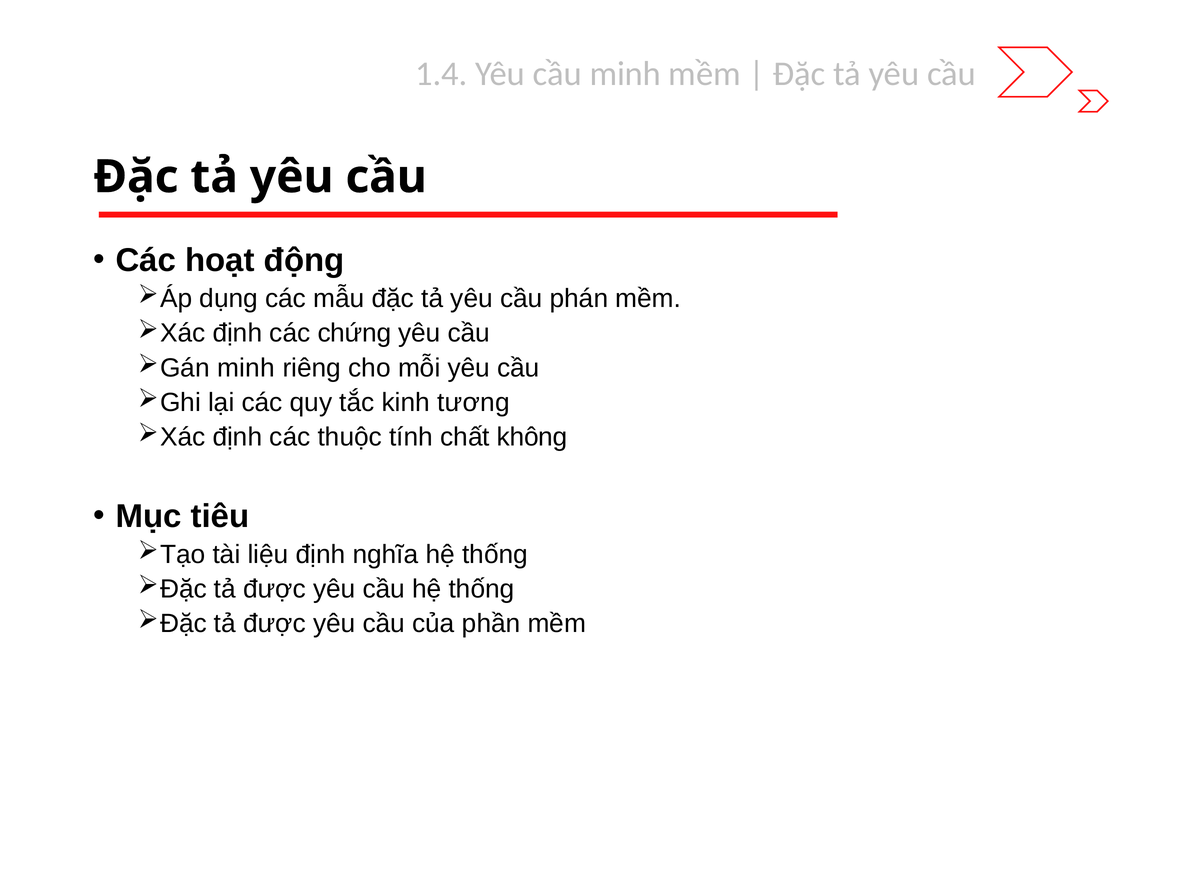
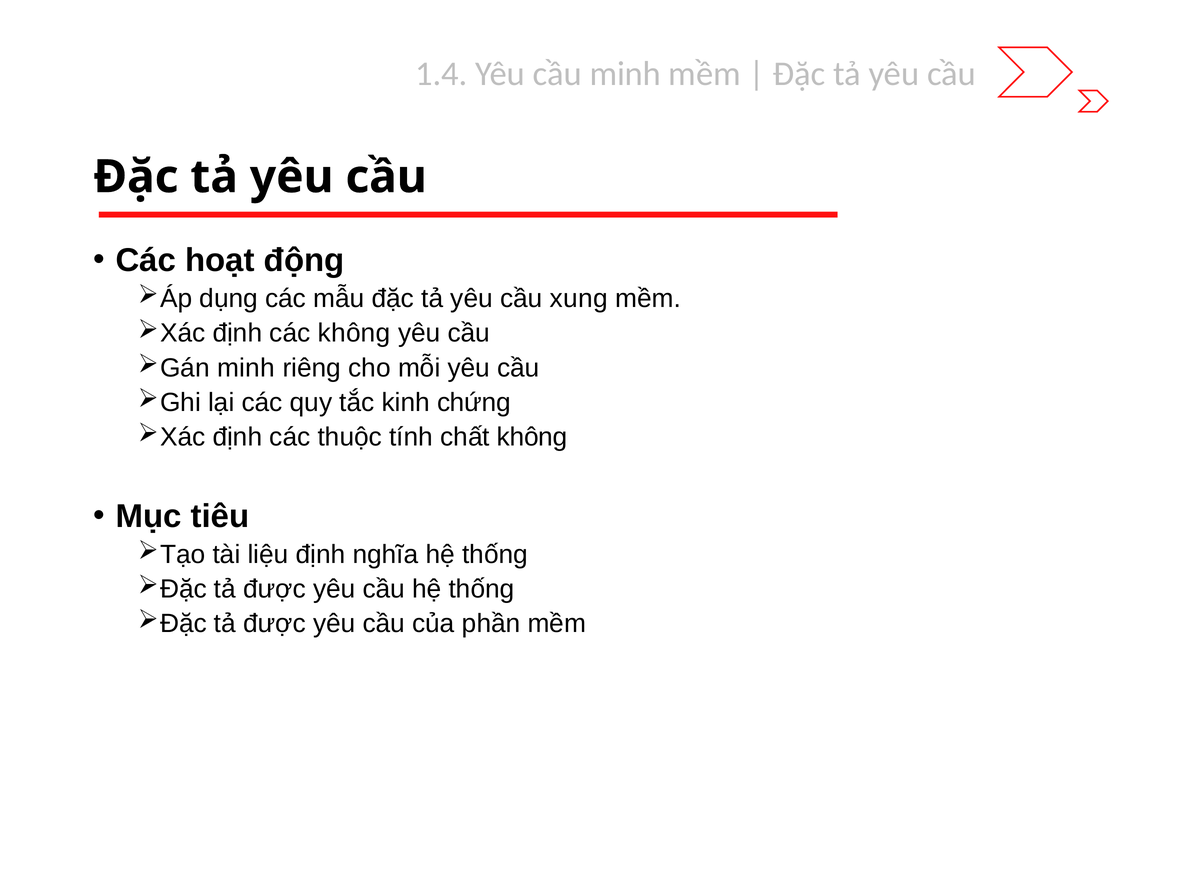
phán: phán -> xung
các chứng: chứng -> không
tương: tương -> chứng
